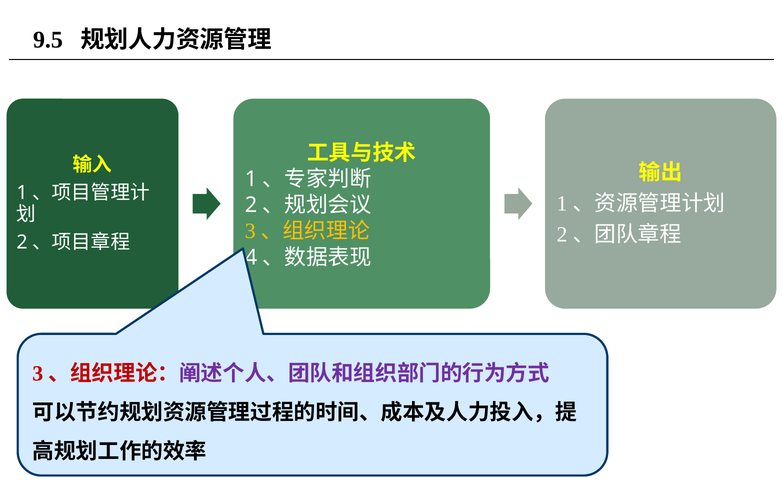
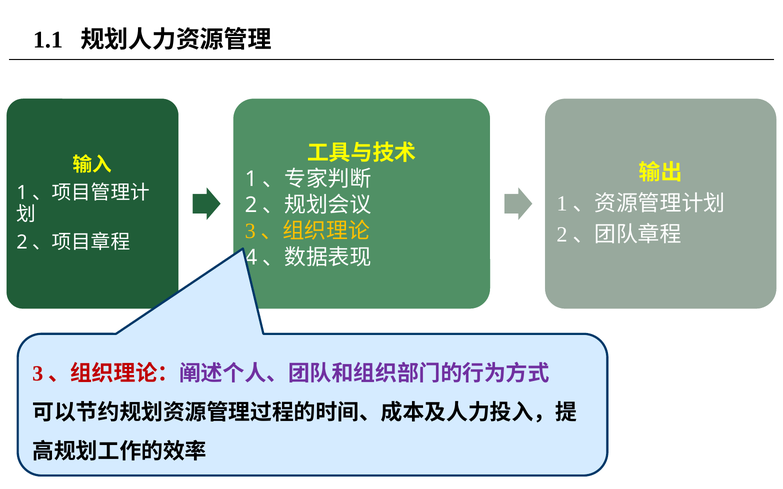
9.5: 9.5 -> 1.1
